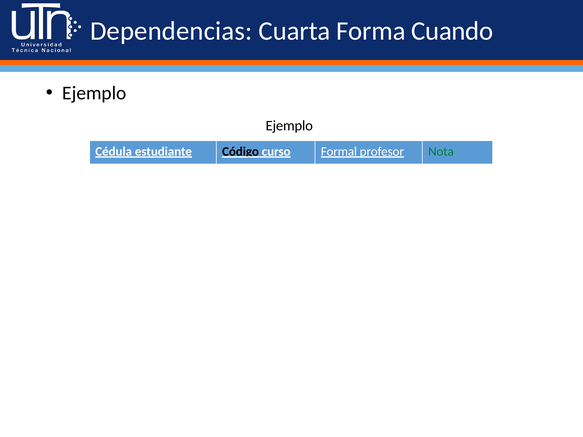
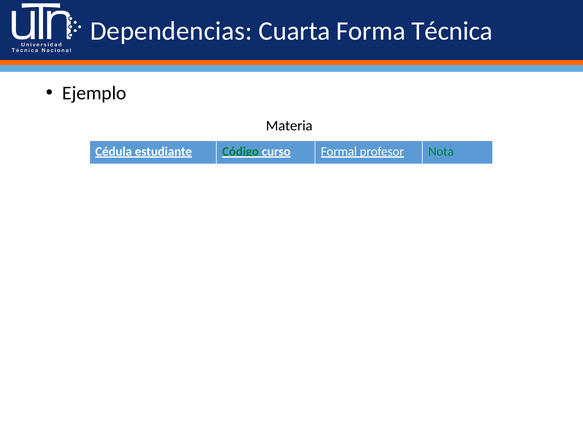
Cuando: Cuando -> Técnica
Ejemplo at (289, 126): Ejemplo -> Materia
Código colour: black -> green
